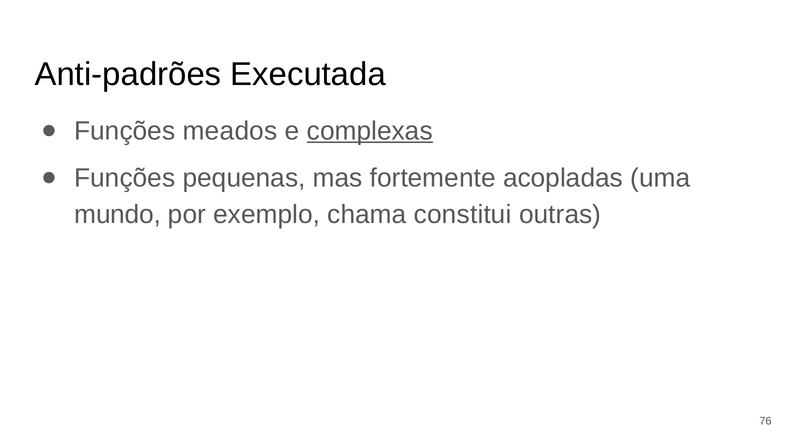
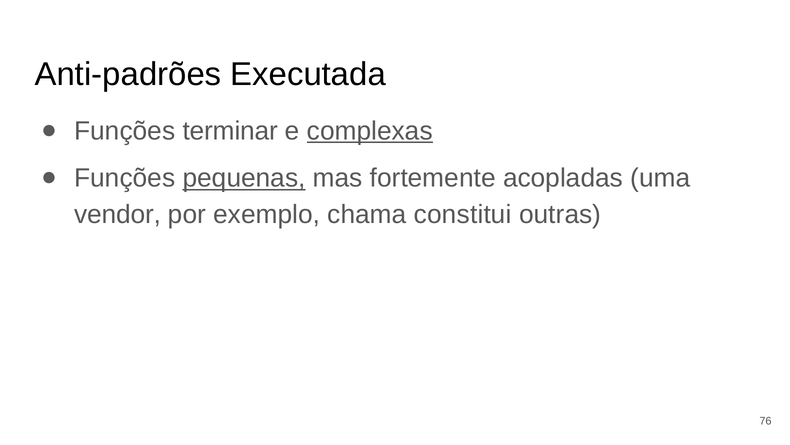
meados: meados -> terminar
pequenas underline: none -> present
mundo: mundo -> vendor
